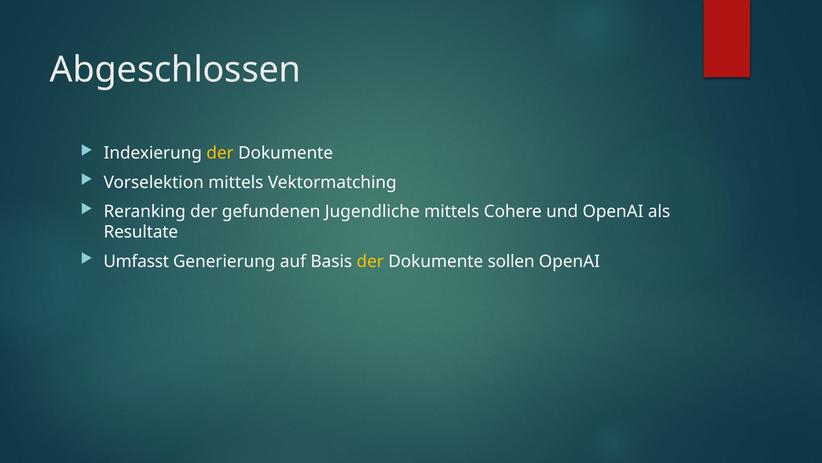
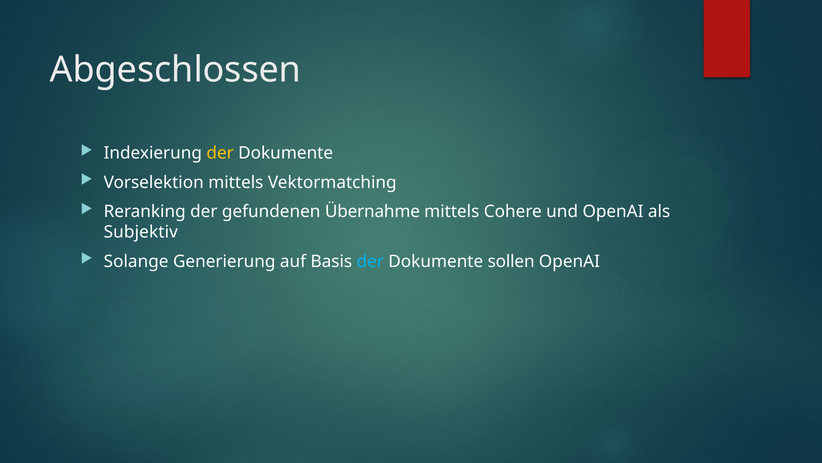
Jugendliche: Jugendliche -> Übernahme
Resultate: Resultate -> Subjektiv
Umfasst: Umfasst -> Solange
der at (370, 261) colour: yellow -> light blue
